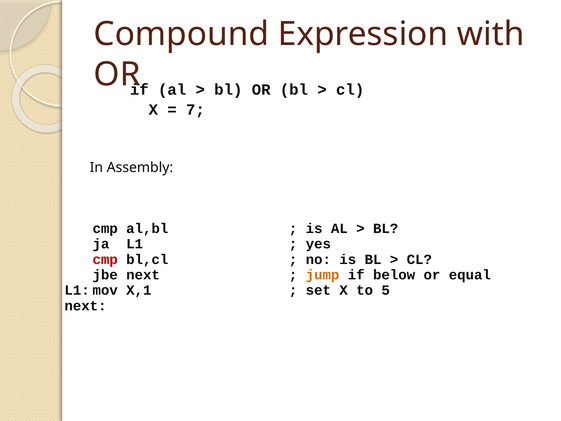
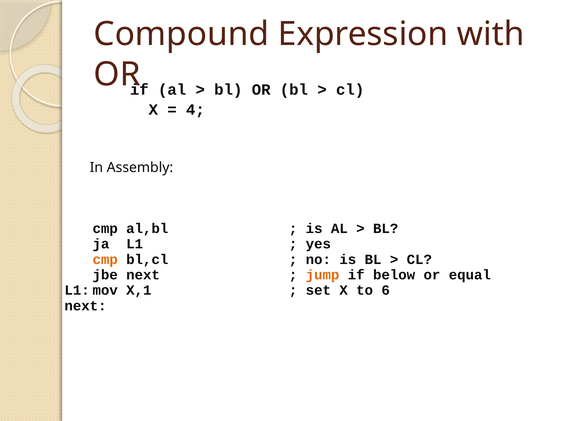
7: 7 -> 4
cmp at (105, 259) colour: red -> orange
5: 5 -> 6
